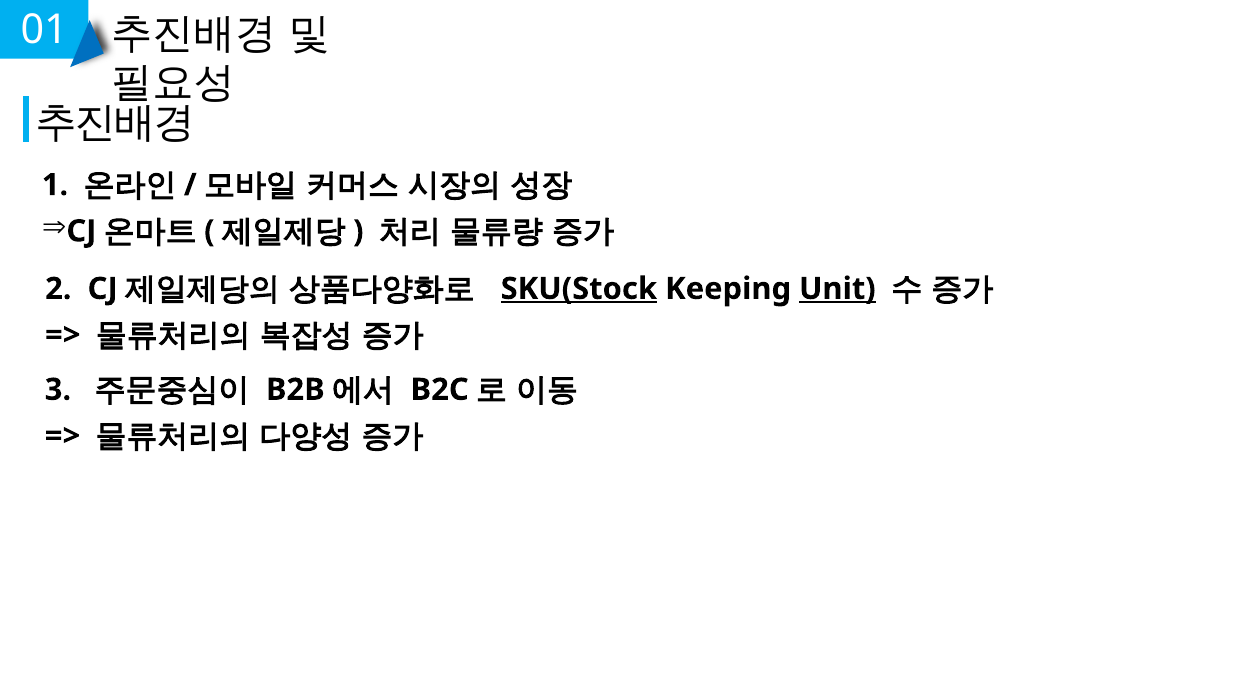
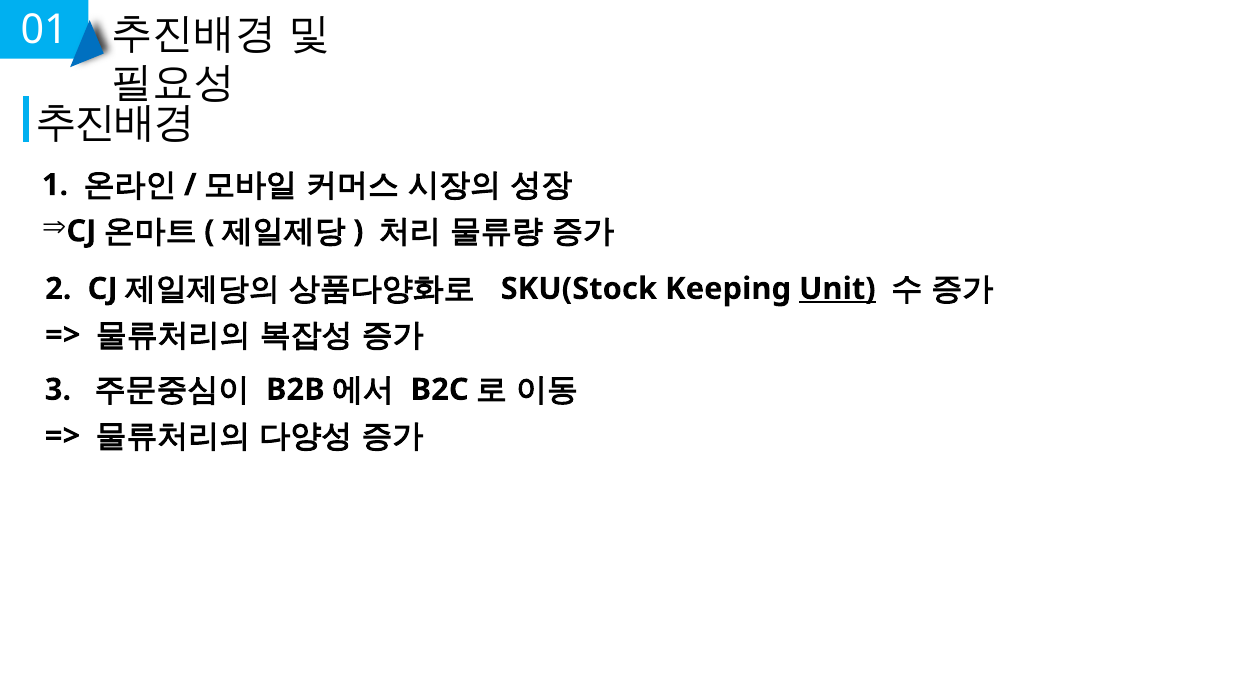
SKU(Stock underline: present -> none
